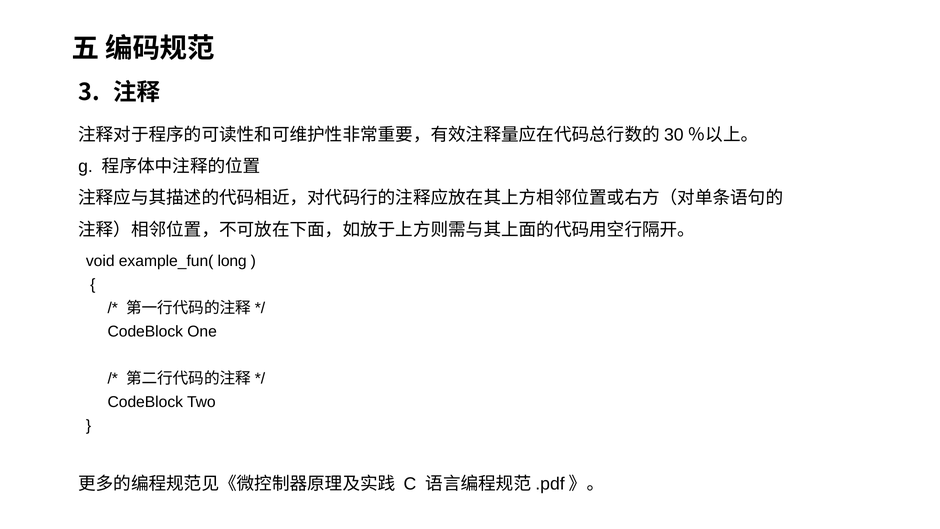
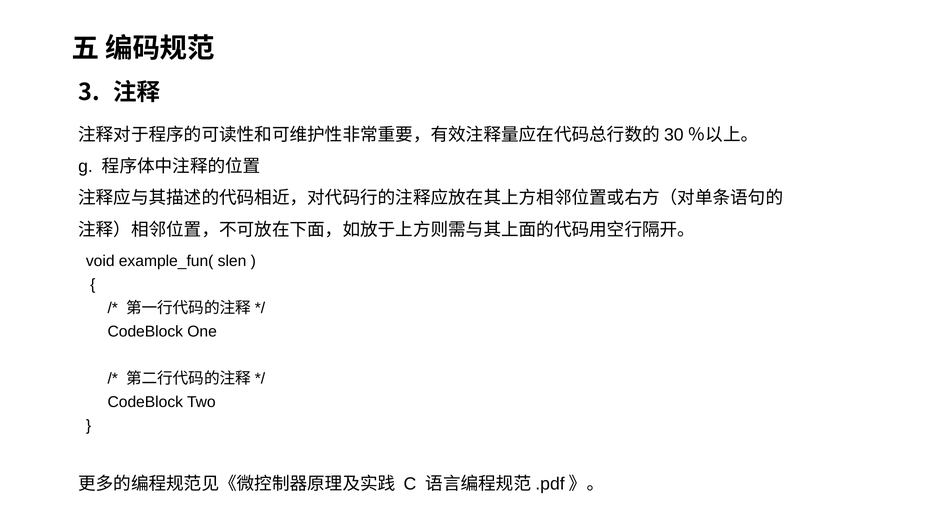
long: long -> slen
